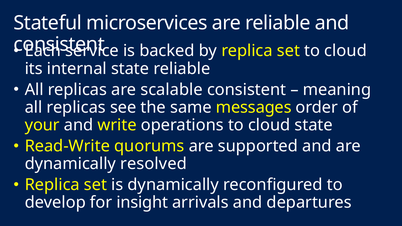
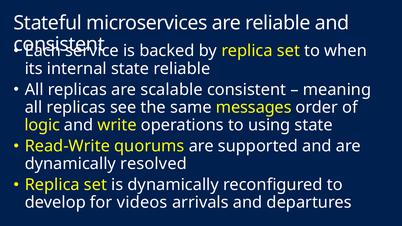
set to cloud: cloud -> when
your: your -> logic
operations to cloud: cloud -> using
insight: insight -> videos
